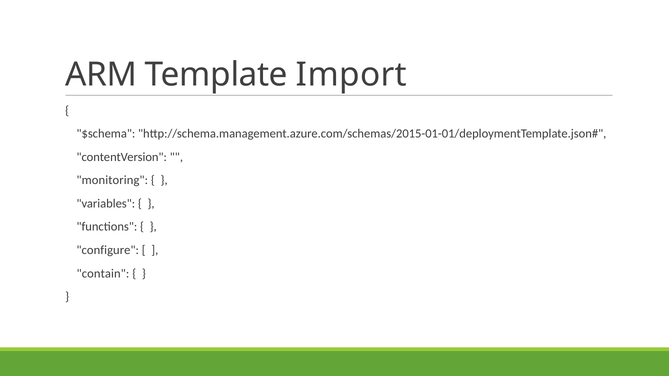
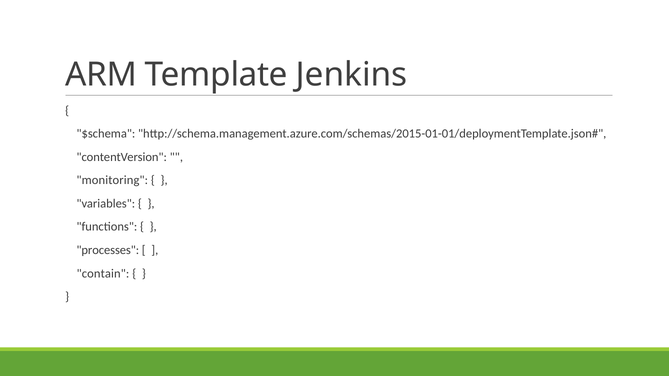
Import: Import -> Jenkins
configure: configure -> processes
